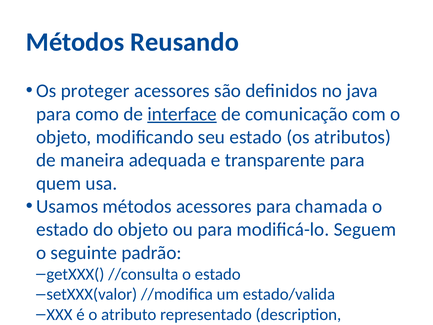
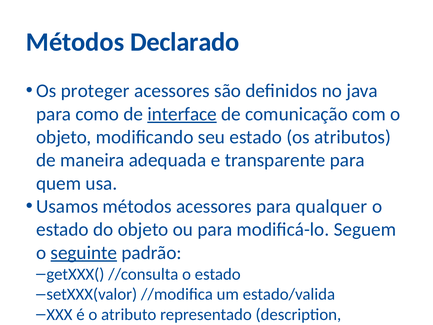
Reusando: Reusando -> Declarado
chamada: chamada -> qualquer
seguinte underline: none -> present
